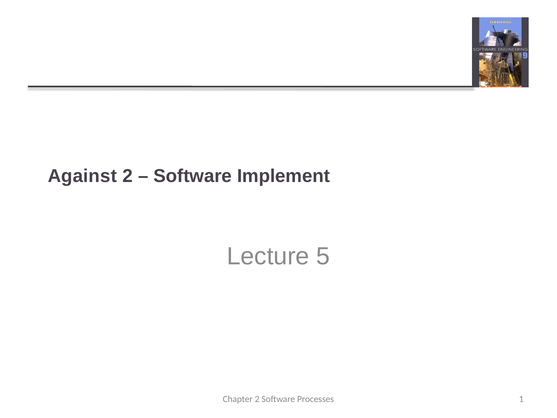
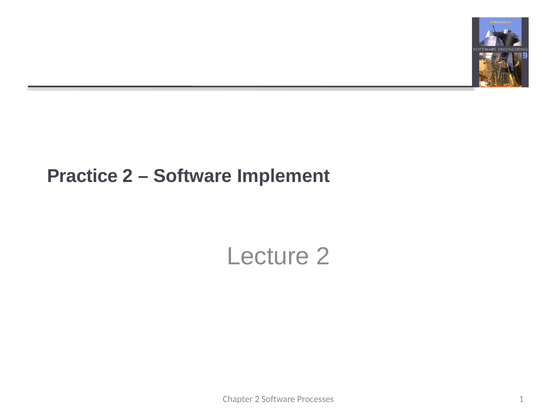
Against: Against -> Practice
Lecture 5: 5 -> 2
